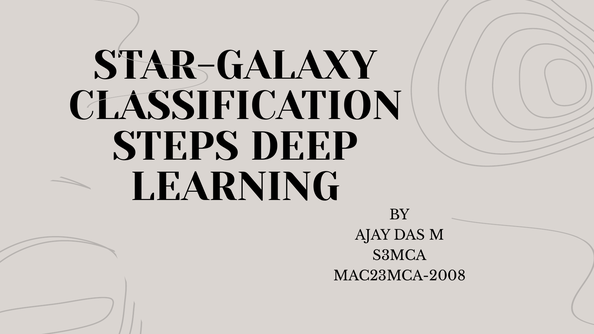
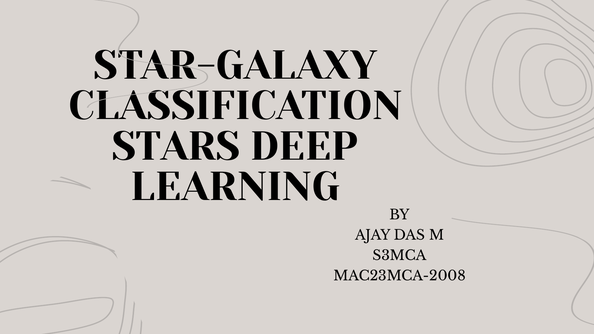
STEPS: STEPS -> STARS
